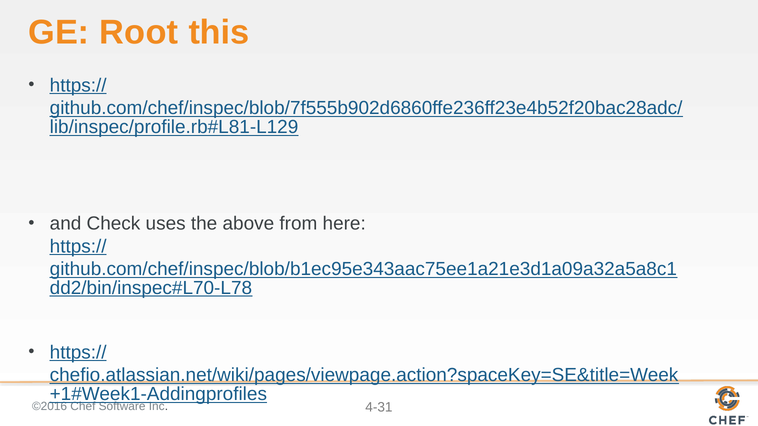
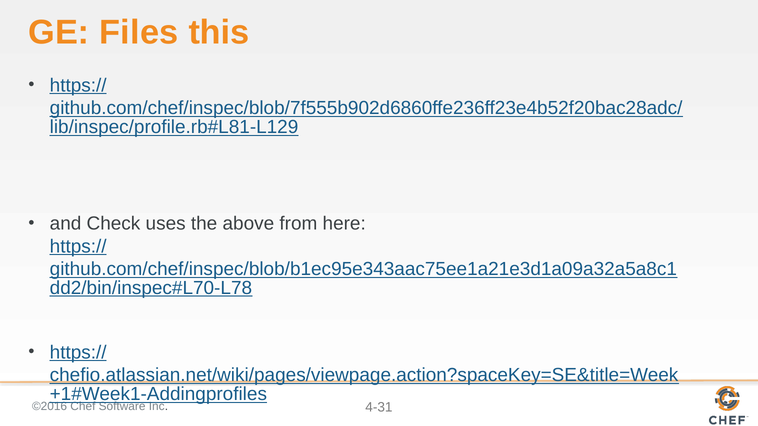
Root: Root -> Files
